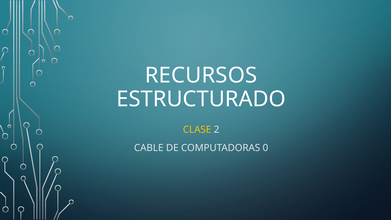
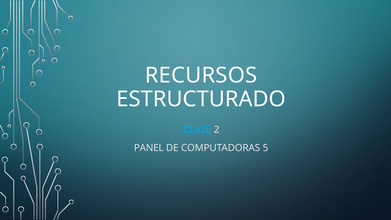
CLASE colour: yellow -> light blue
CABLE: CABLE -> PANEL
0: 0 -> 5
